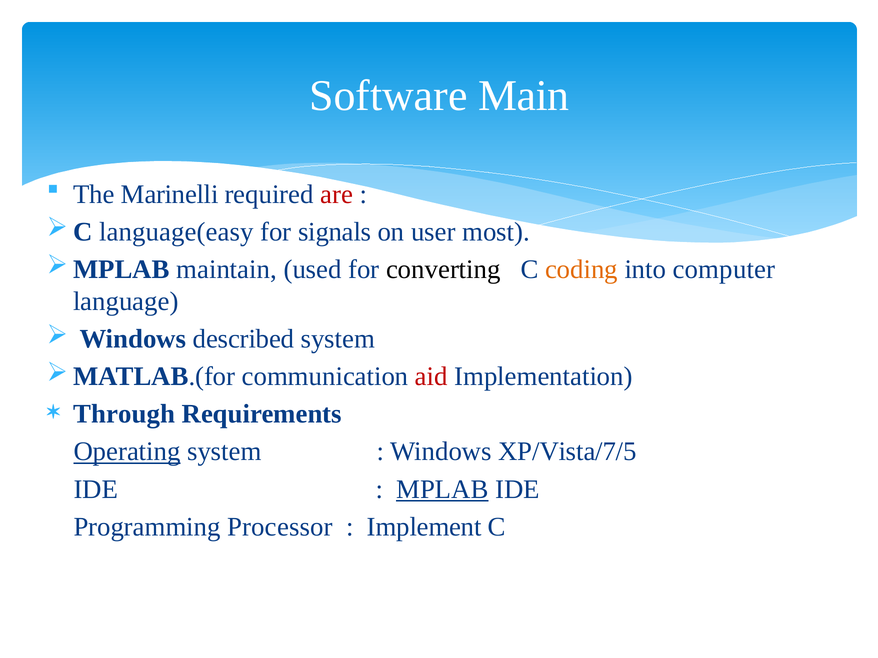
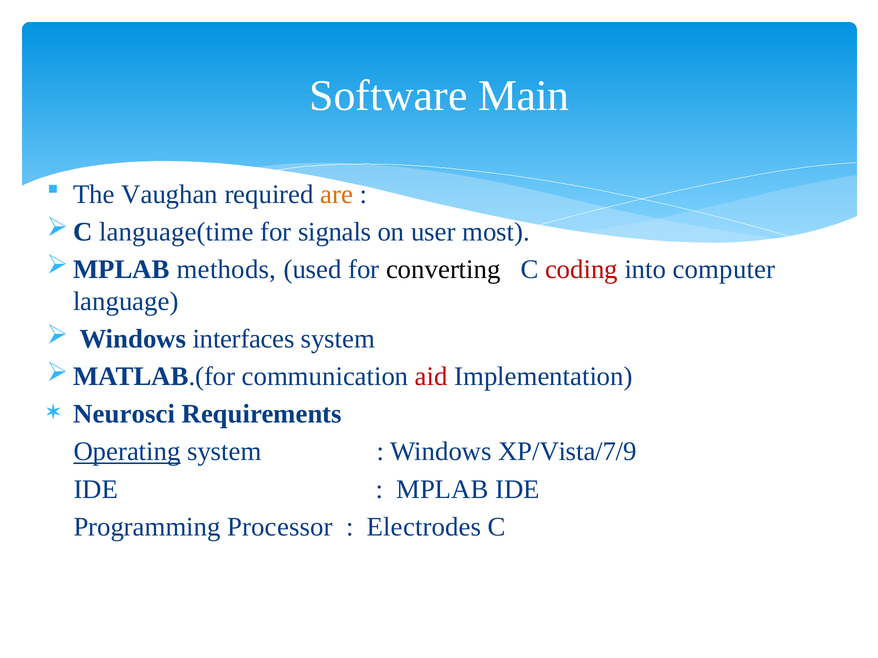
Marinelli: Marinelli -> Vaughan
are colour: red -> orange
language(easy: language(easy -> language(time
maintain: maintain -> methods
coding colour: orange -> red
described: described -> interfaces
Through: Through -> Neurosci
XP/Vista/7/5: XP/Vista/7/5 -> XP/Vista/7/9
MPLAB underline: present -> none
Implement: Implement -> Electrodes
